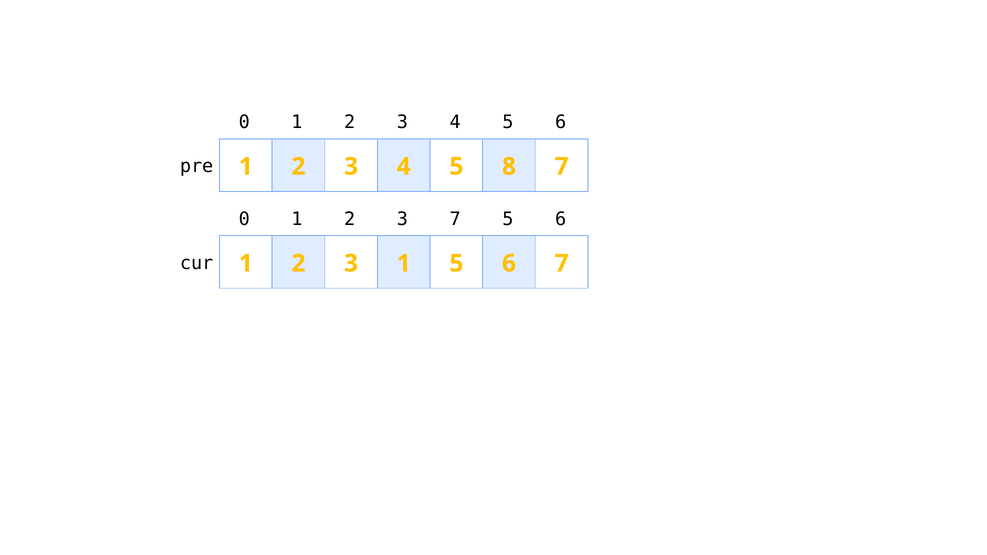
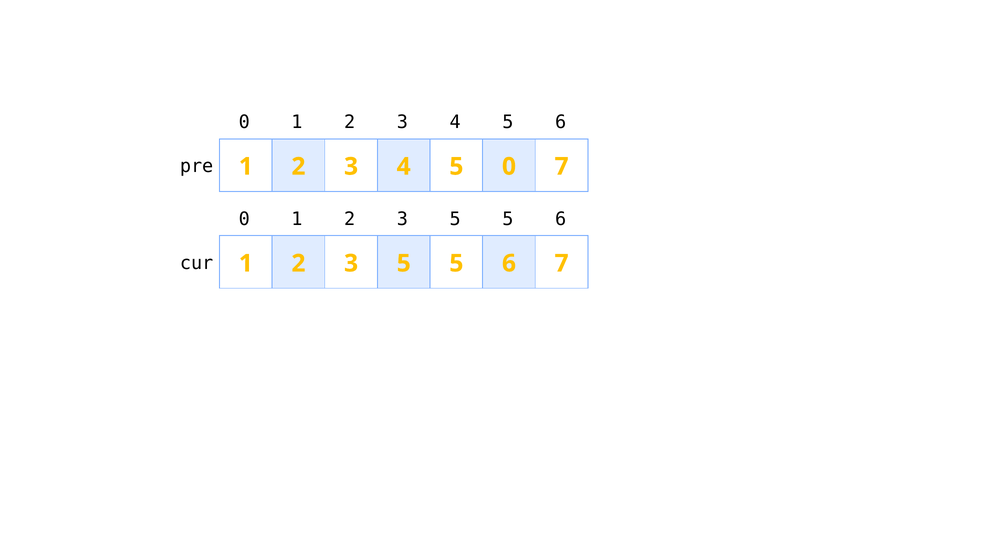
5 8: 8 -> 0
7 at (455, 219): 7 -> 5
1 at (404, 263): 1 -> 5
